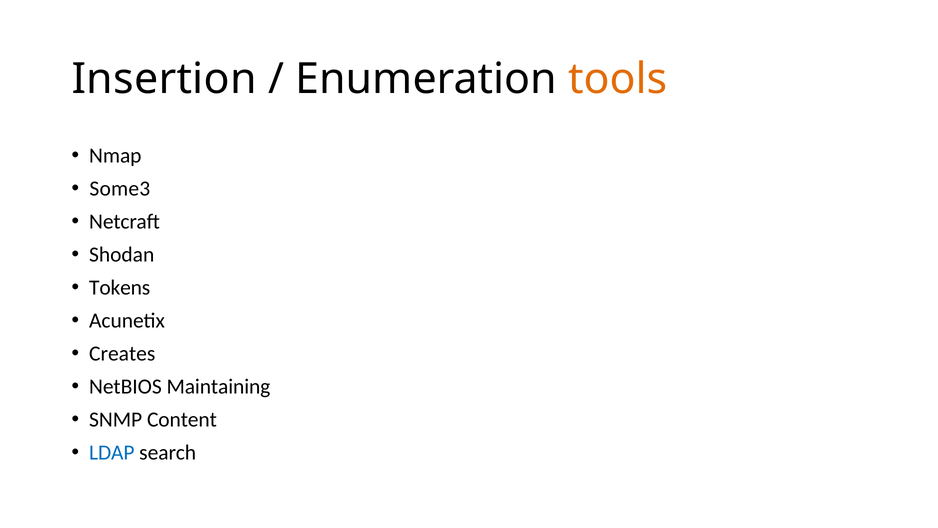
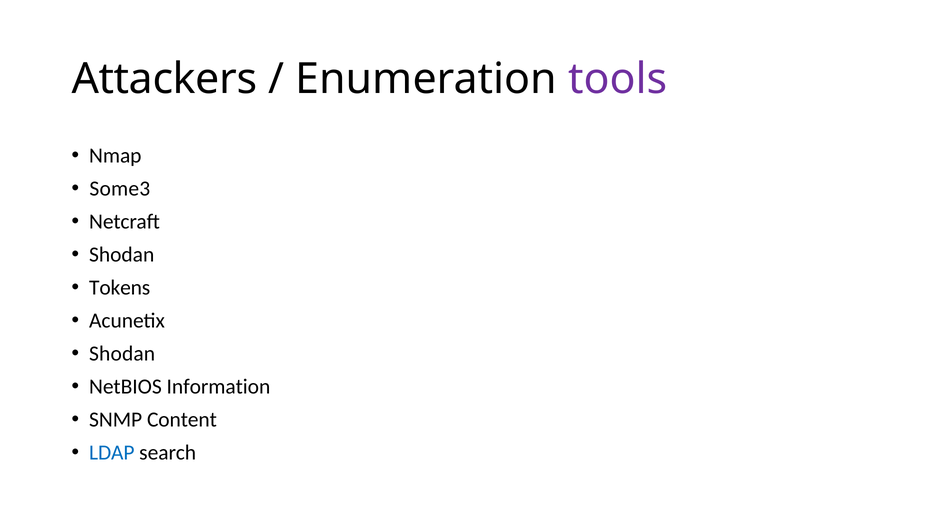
Insertion: Insertion -> Attackers
tools colour: orange -> purple
Creates at (122, 353): Creates -> Shodan
Maintaining: Maintaining -> Information
